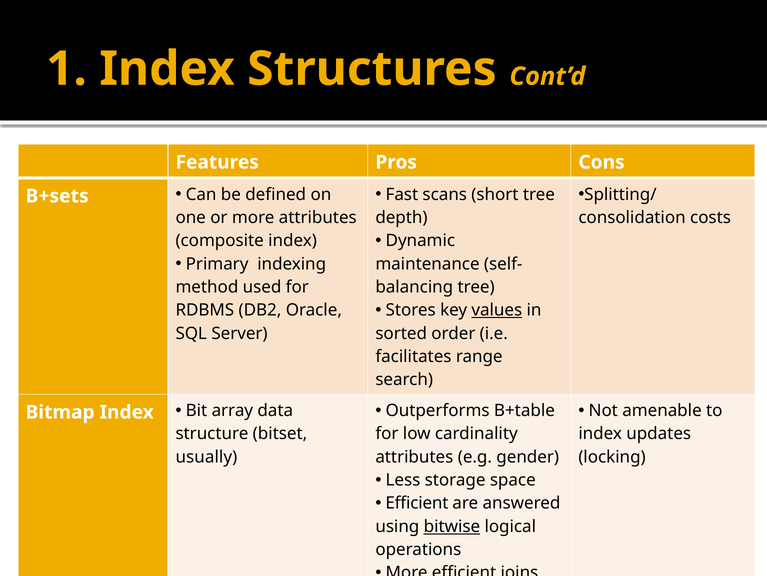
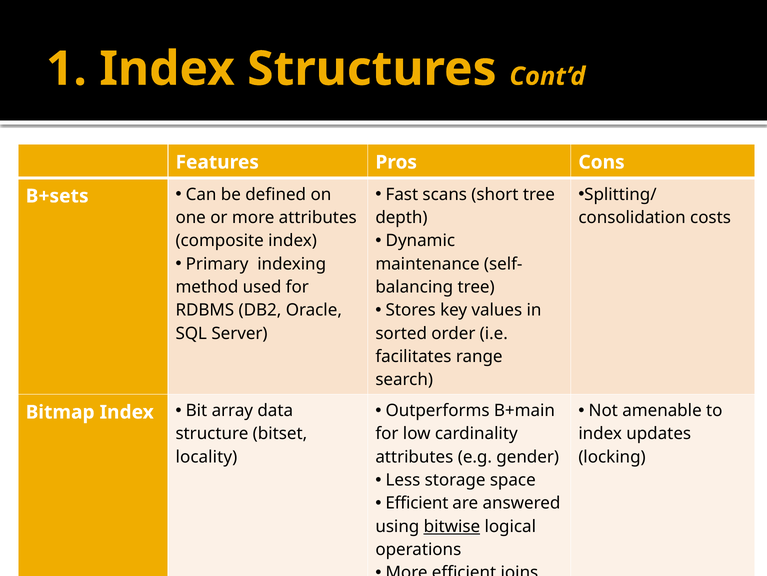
values underline: present -> none
B+table: B+table -> B+main
usually: usually -> locality
